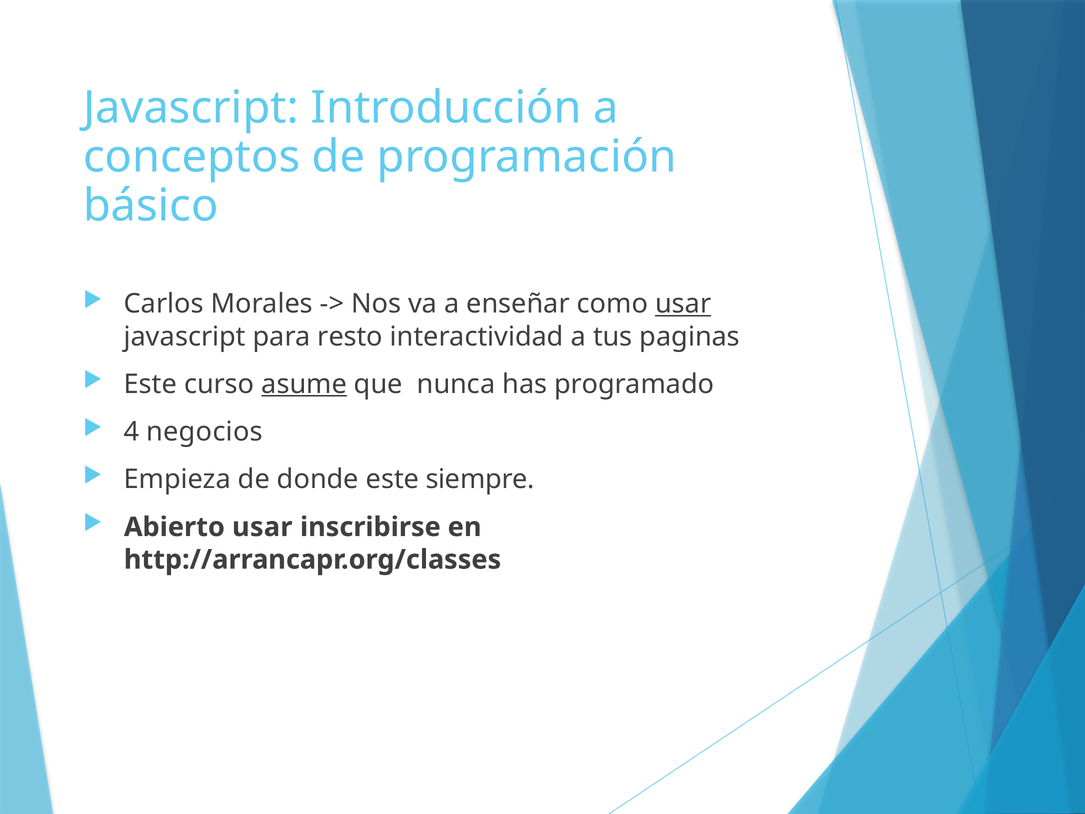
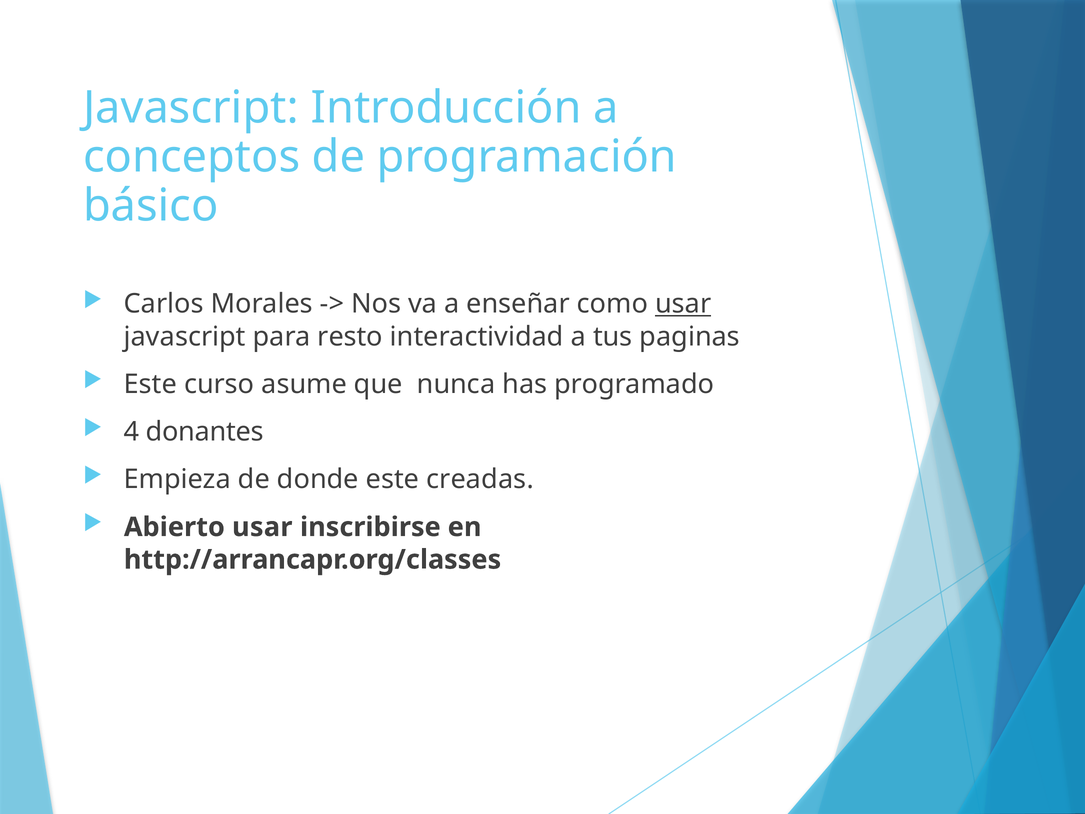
asume underline: present -> none
negocios: negocios -> donantes
siempre: siempre -> creadas
